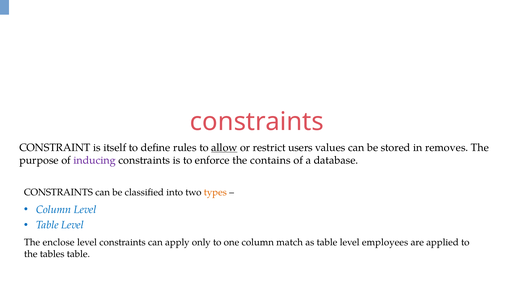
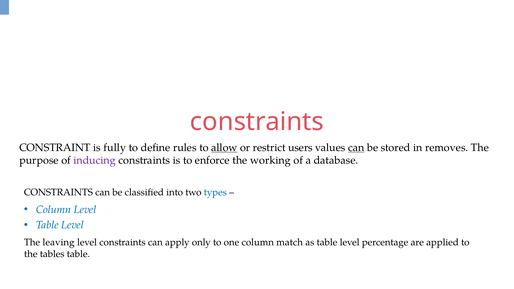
itself: itself -> fully
can at (356, 148) underline: none -> present
contains: contains -> working
types colour: orange -> blue
enclose: enclose -> leaving
employees: employees -> percentage
